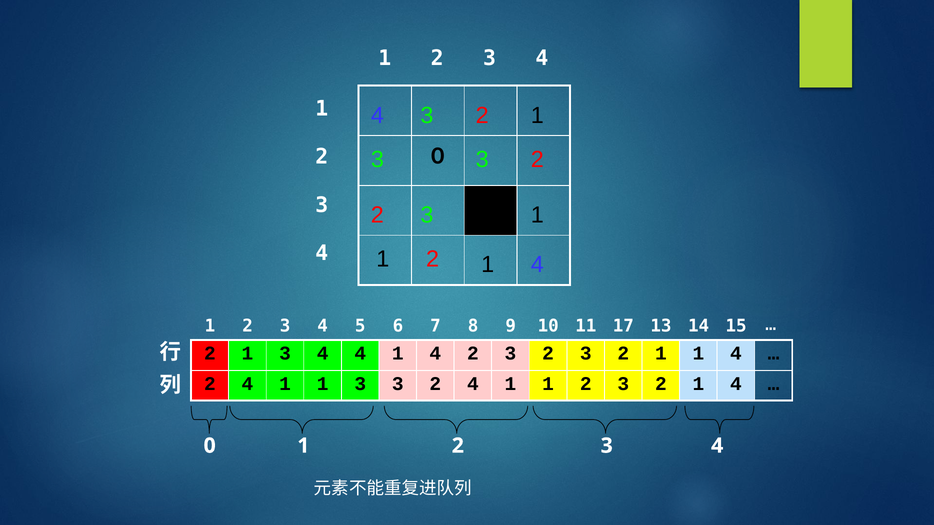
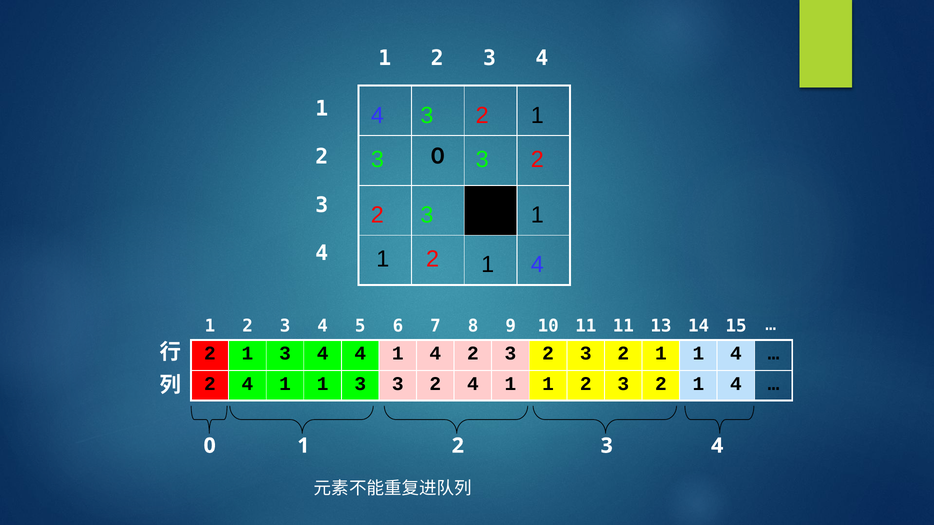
11 17: 17 -> 11
